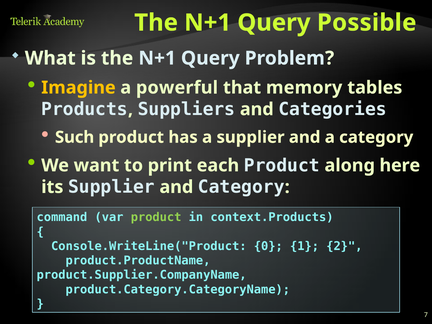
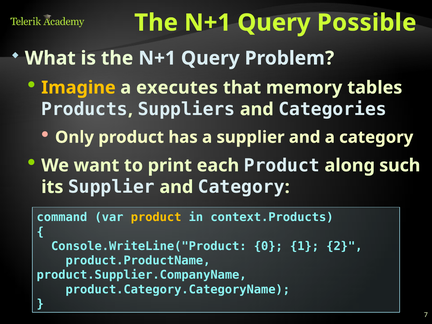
powerful: powerful -> executes
Such: Such -> Only
here: here -> such
product at (156, 217) colour: light green -> yellow
